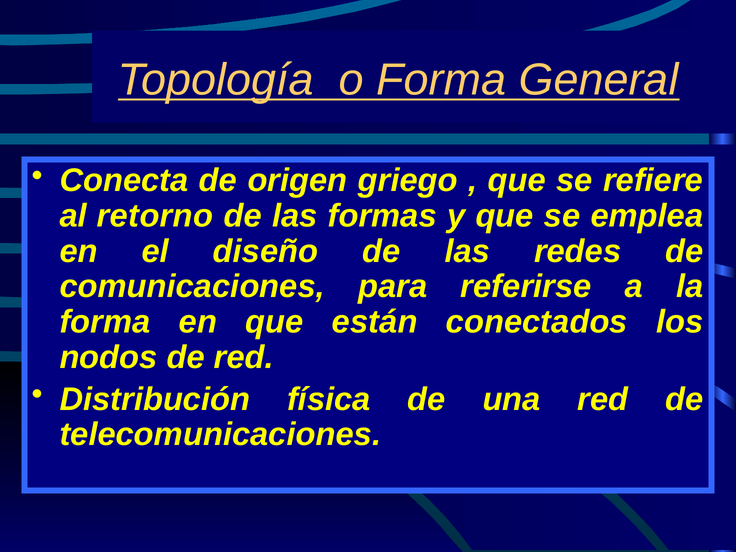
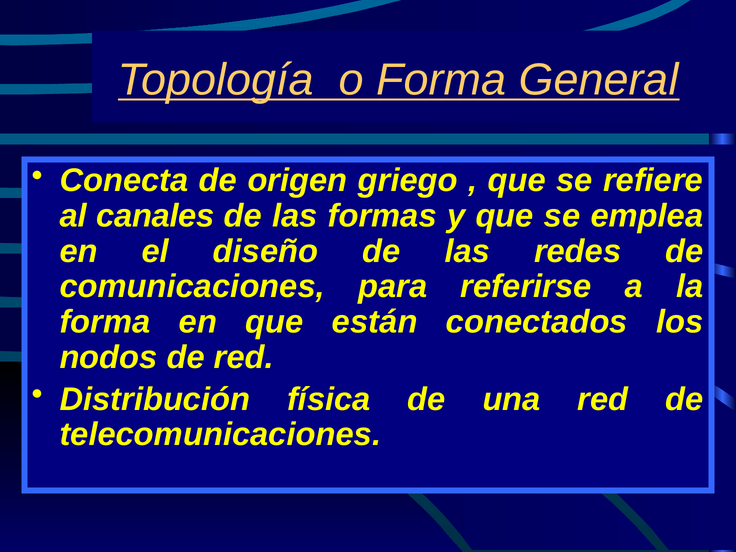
retorno: retorno -> canales
